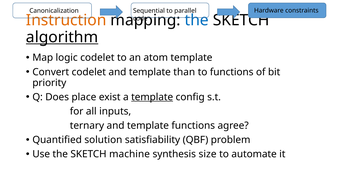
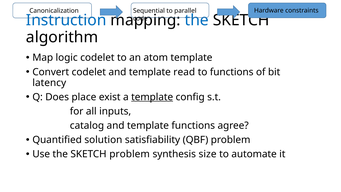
Instruction colour: orange -> blue
algorithm underline: present -> none
than: than -> read
priority: priority -> latency
ternary: ternary -> catalog
SKETCH machine: machine -> problem
